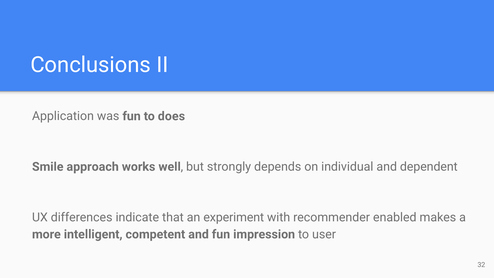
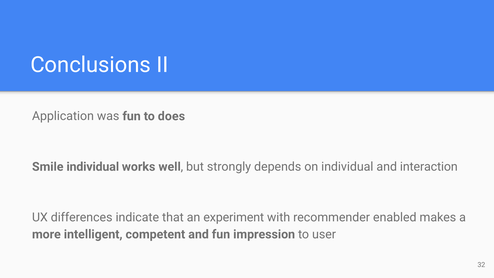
Smile approach: approach -> individual
dependent: dependent -> interaction
